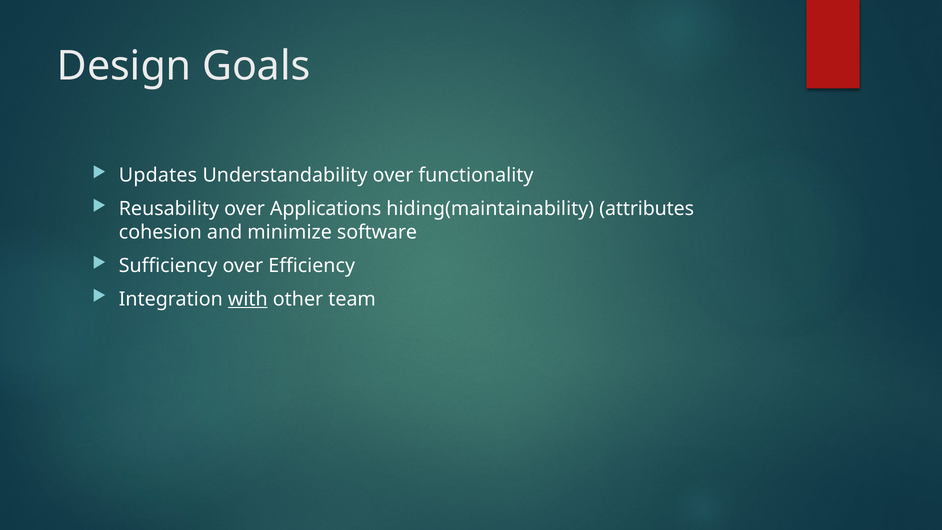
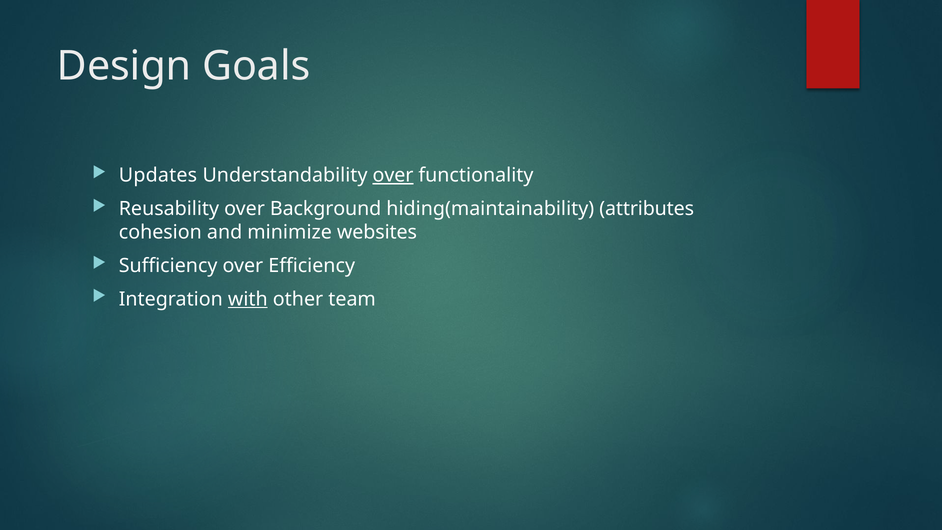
over at (393, 175) underline: none -> present
Applications: Applications -> Background
software: software -> websites
